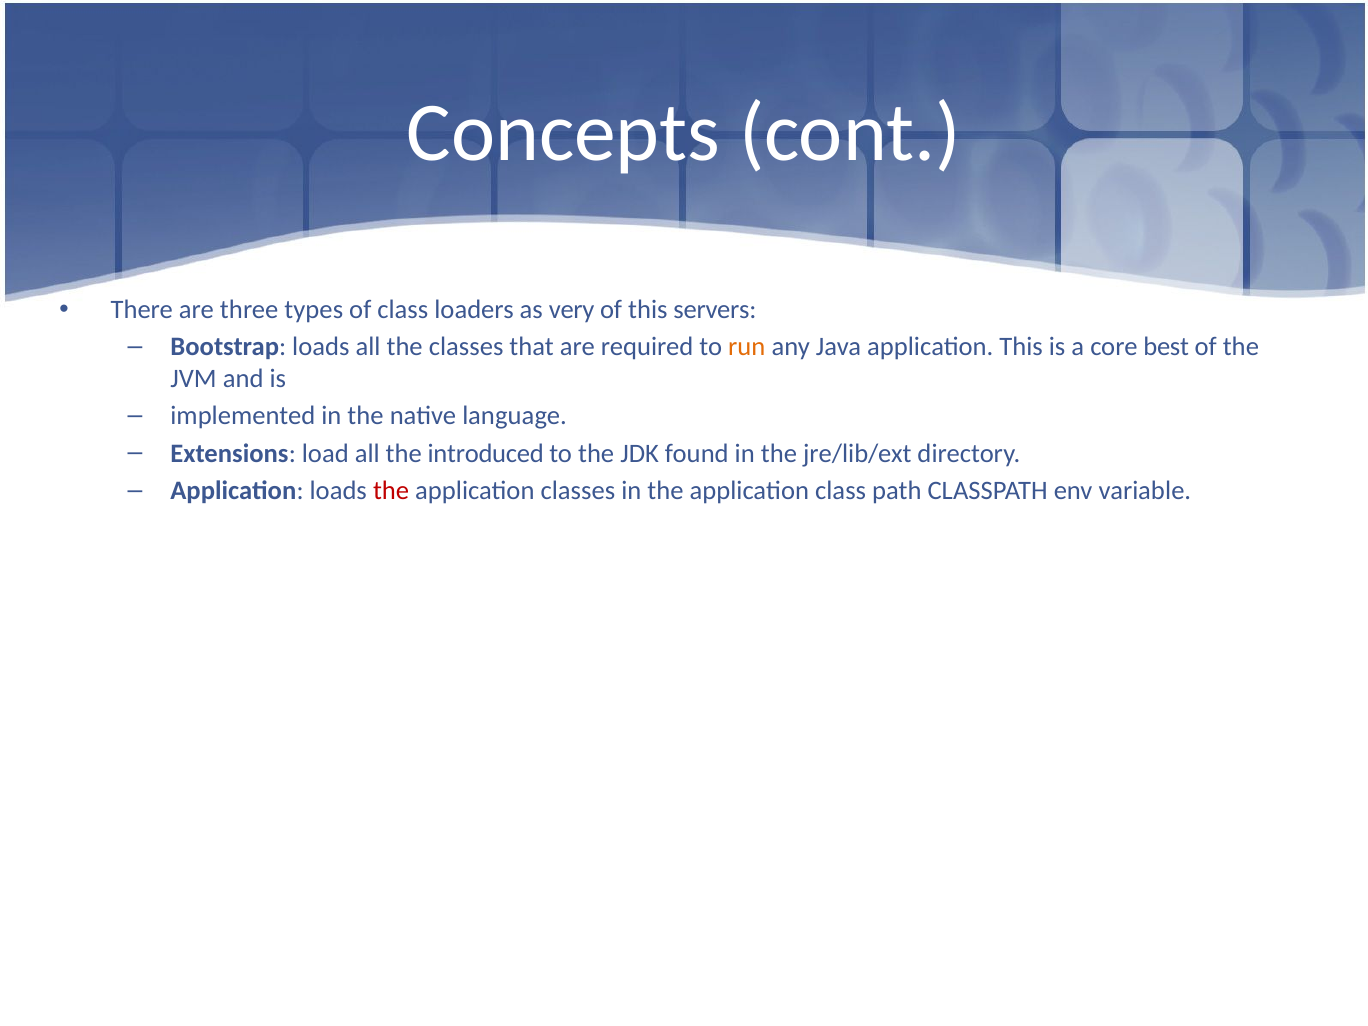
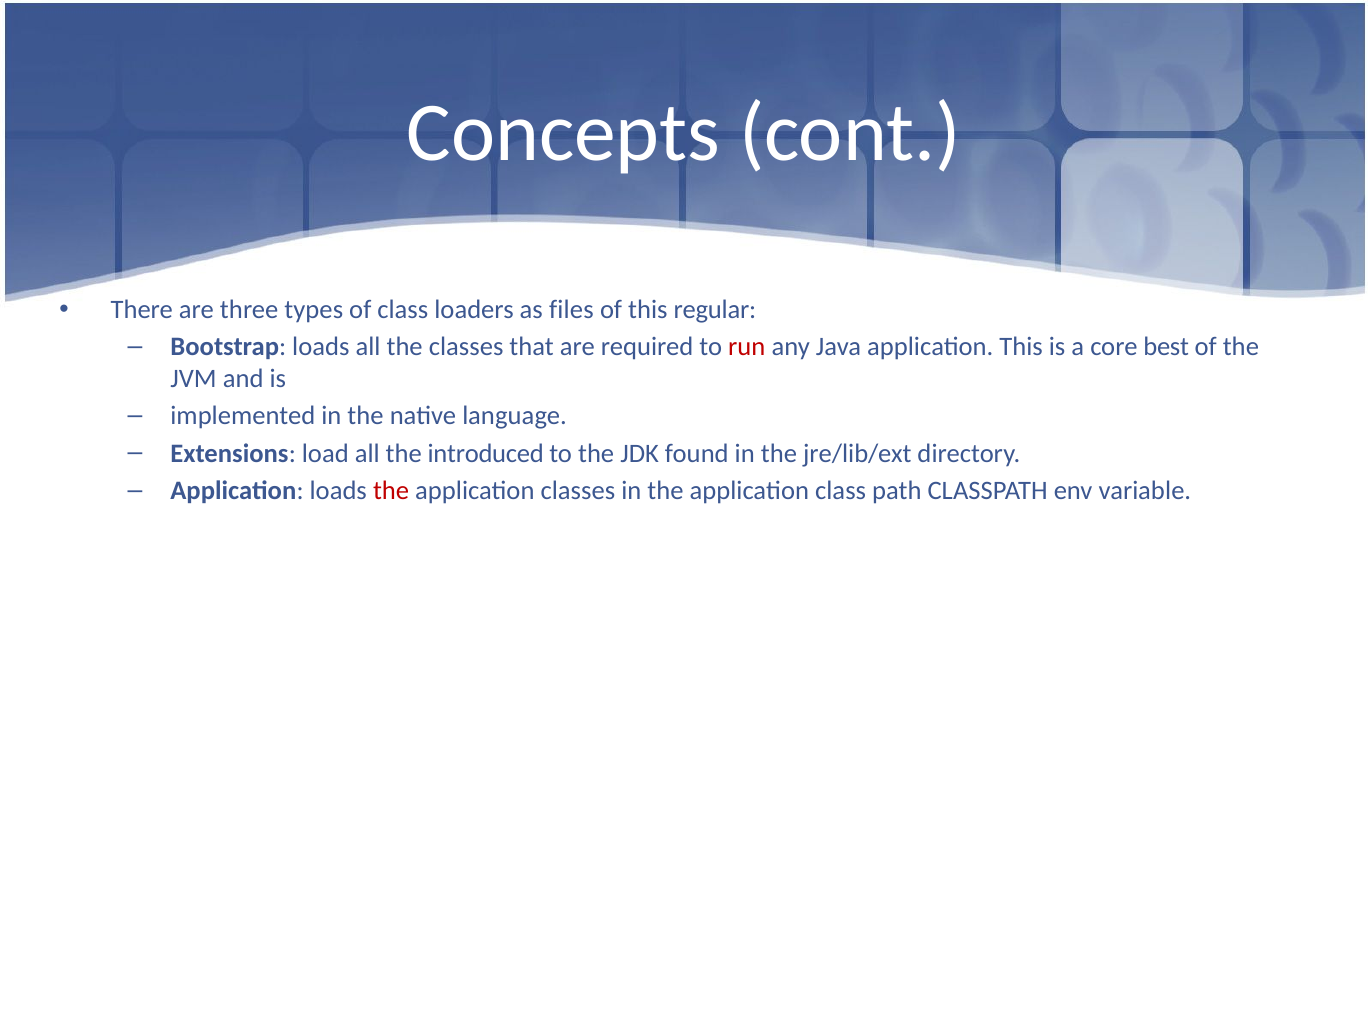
very: very -> files
servers: servers -> regular
run colour: orange -> red
